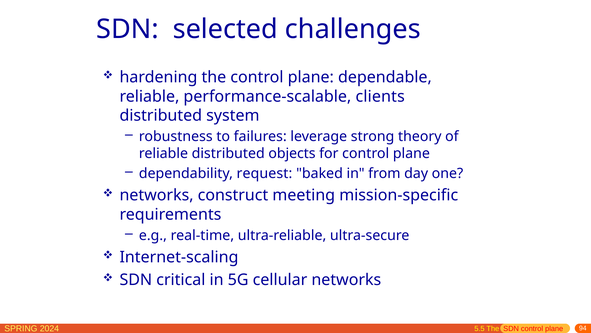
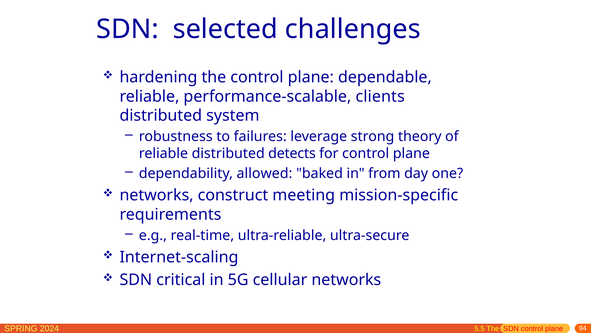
objects: objects -> detects
request: request -> allowed
